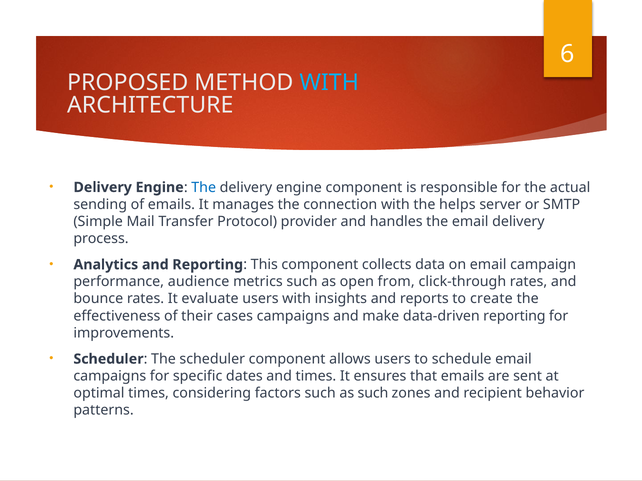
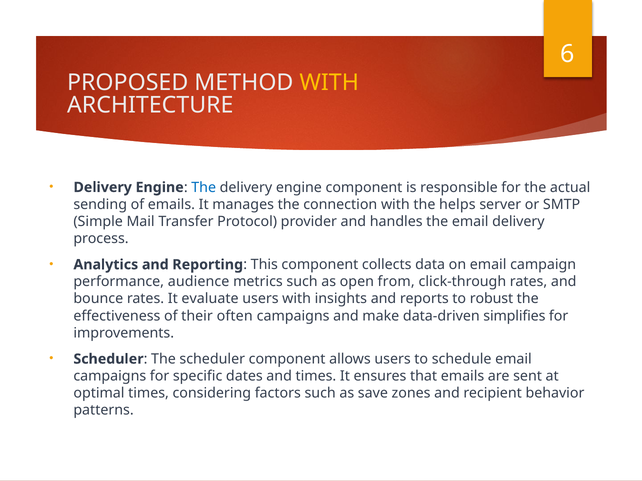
WITH at (329, 83) colour: light blue -> yellow
create: create -> robust
cases: cases -> often
data-driven reporting: reporting -> simplifies
as such: such -> save
